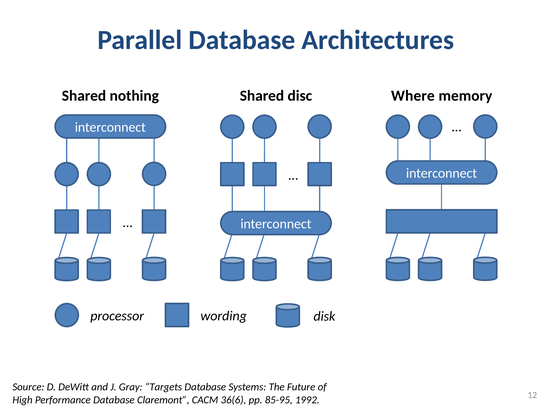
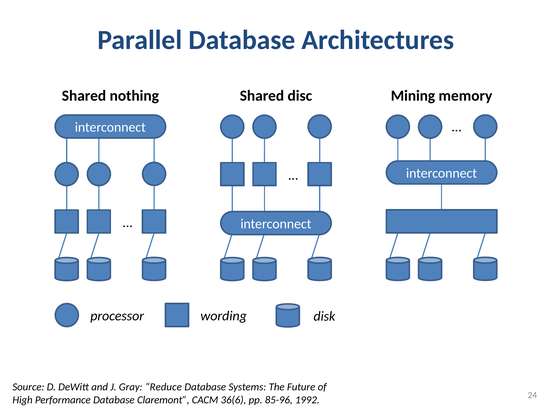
Where: Where -> Mining
Targets: Targets -> Reduce
85-95: 85-95 -> 85-96
12: 12 -> 24
